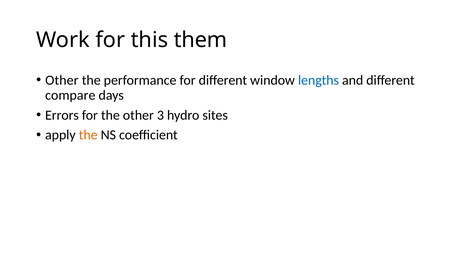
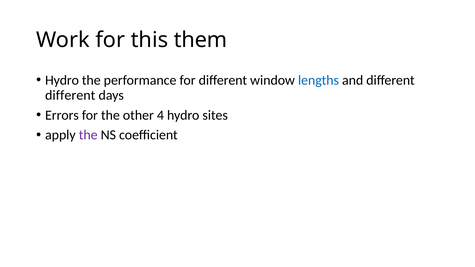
Other at (62, 80): Other -> Hydro
compare at (70, 95): compare -> different
3: 3 -> 4
the at (88, 135) colour: orange -> purple
